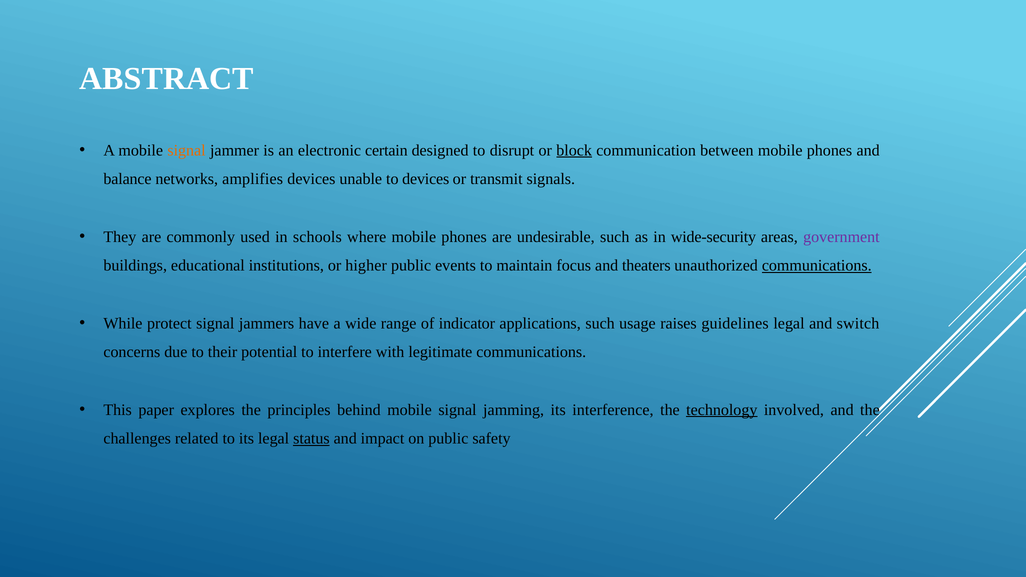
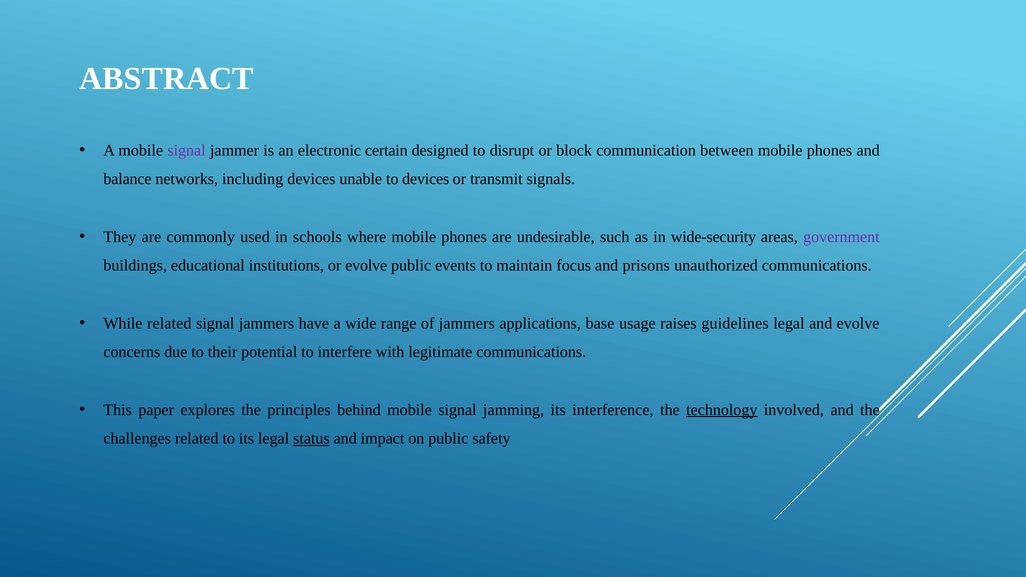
signal at (187, 150) colour: orange -> purple
block underline: present -> none
amplifies: amplifies -> including
or higher: higher -> evolve
theaters: theaters -> prisons
communications at (817, 266) underline: present -> none
While protect: protect -> related
of indicator: indicator -> jammers
applications such: such -> base
and switch: switch -> evolve
